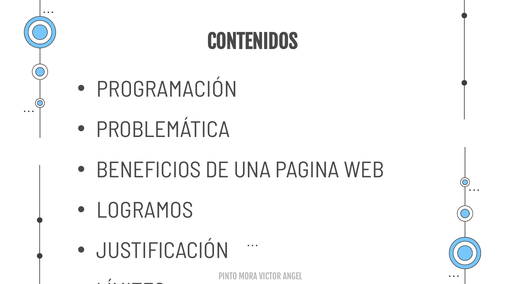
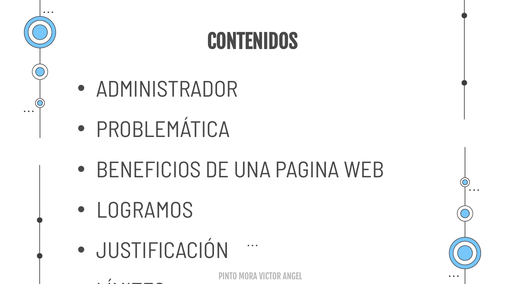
PROGRAMACIÓN: PROGRAMACIÓN -> ADMINISTRADOR
